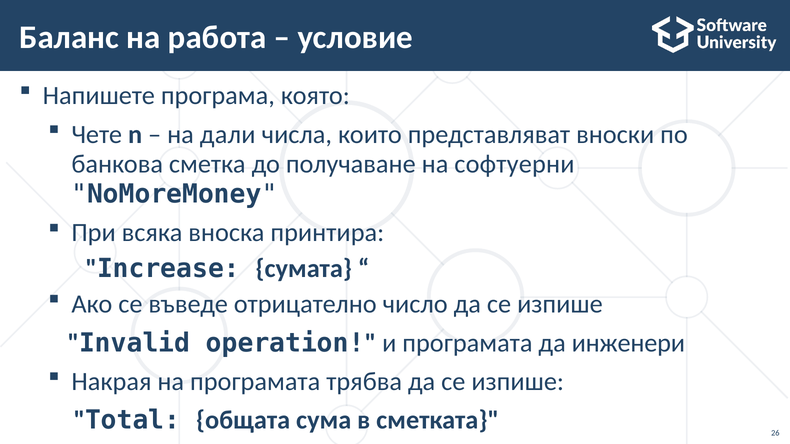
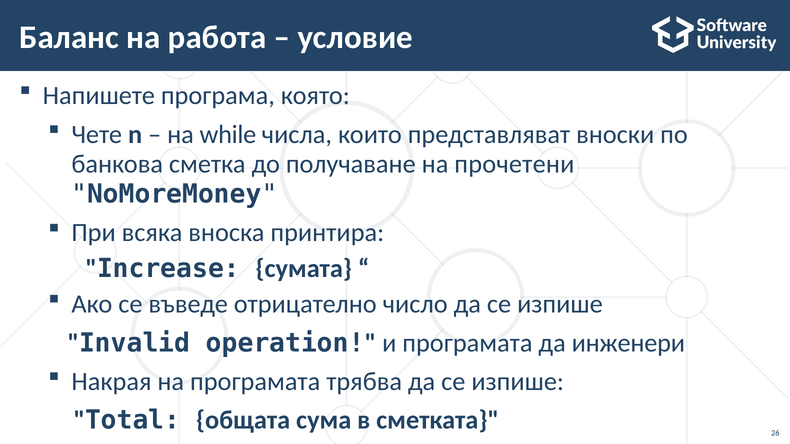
дали: дали -> while
софтуерни: софтуерни -> прочетени
